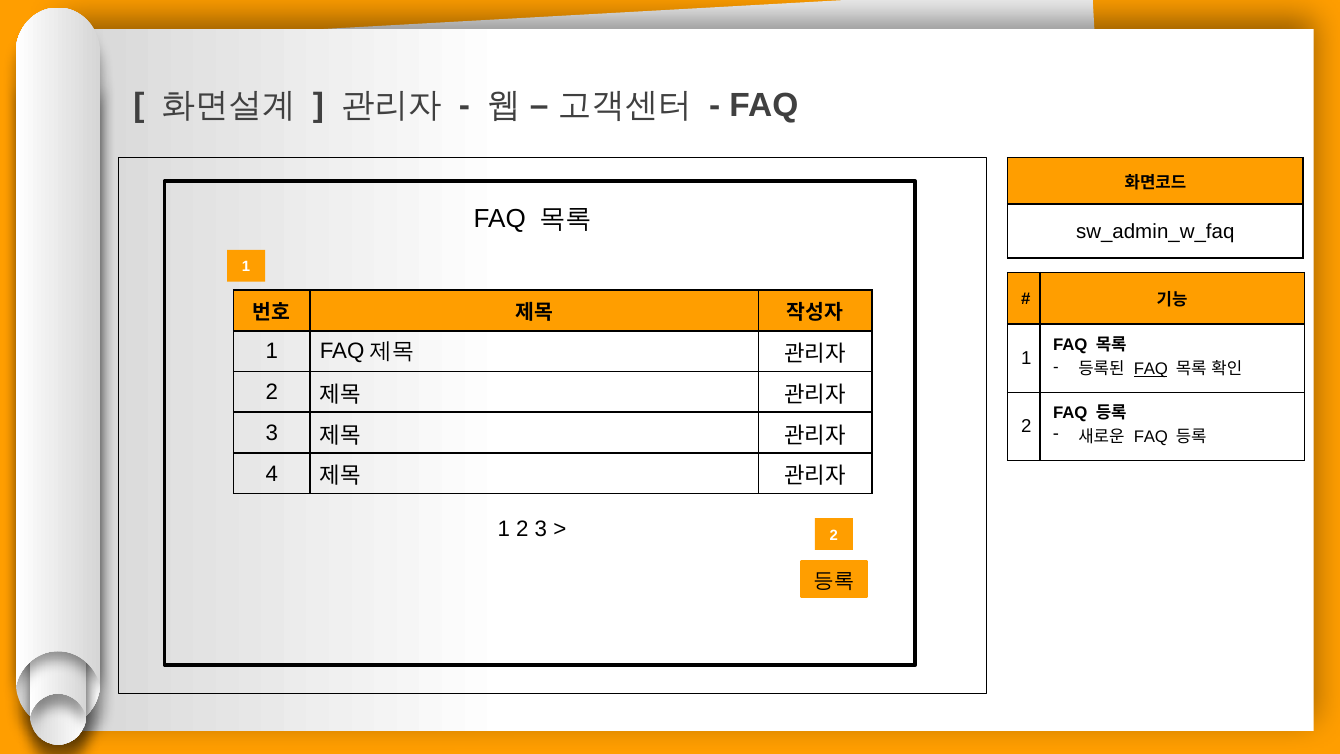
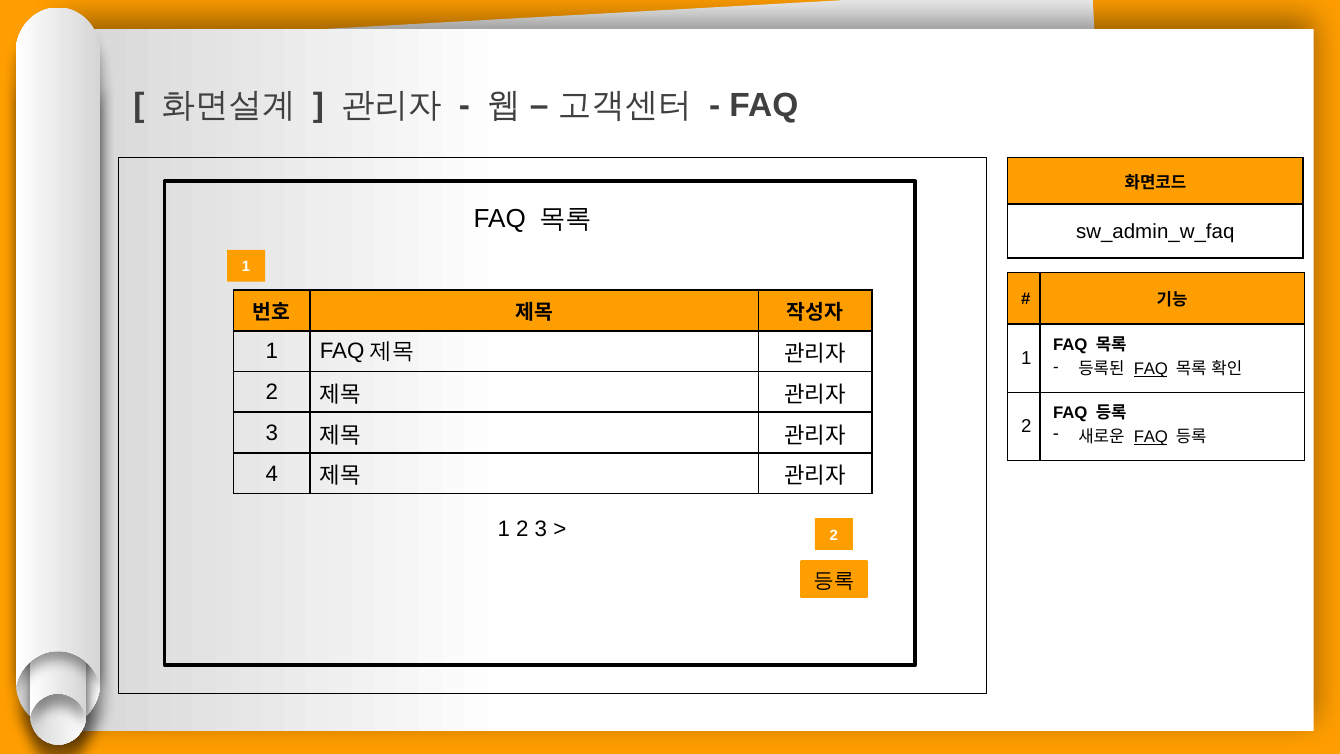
FAQ at (1151, 437) underline: none -> present
